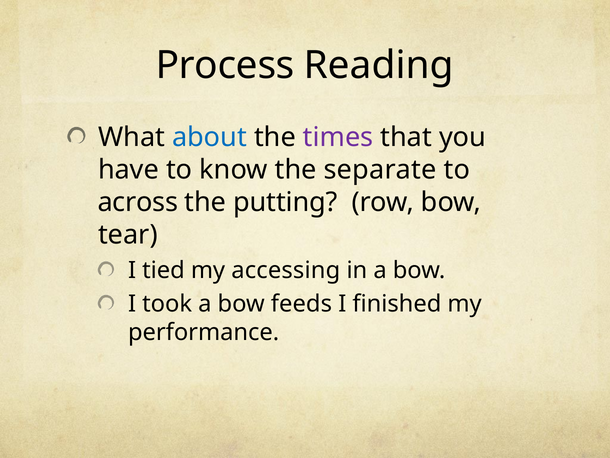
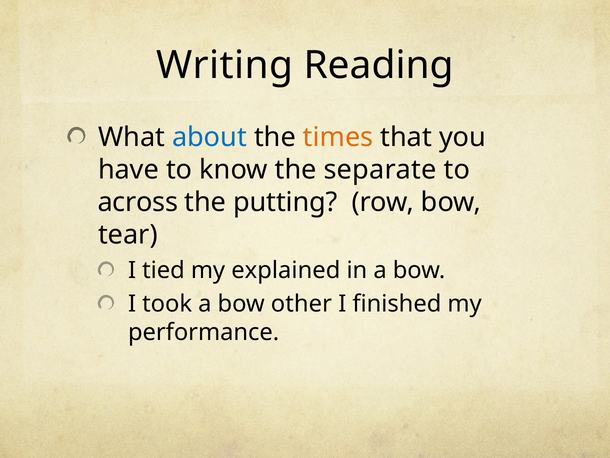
Process: Process -> Writing
times colour: purple -> orange
accessing: accessing -> explained
feeds: feeds -> other
